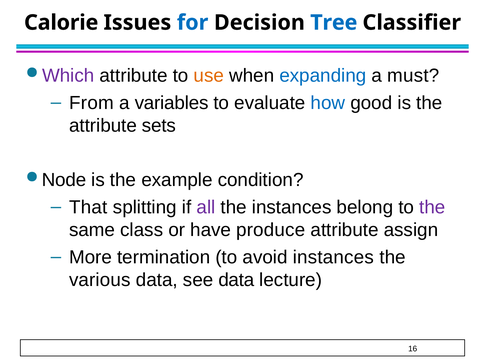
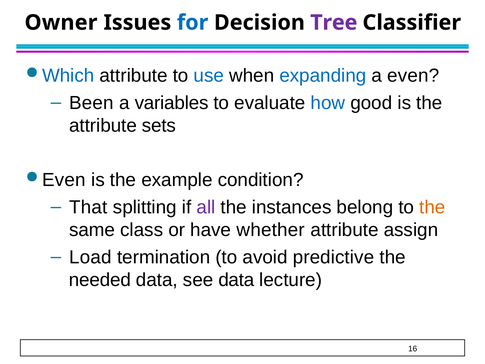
Calorie: Calorie -> Owner
Tree colour: blue -> purple
Which colour: purple -> blue
use colour: orange -> blue
a must: must -> even
From: From -> Been
Node at (64, 180): Node -> Even
the at (432, 207) colour: purple -> orange
produce: produce -> whether
More: More -> Load
avoid instances: instances -> predictive
various: various -> needed
